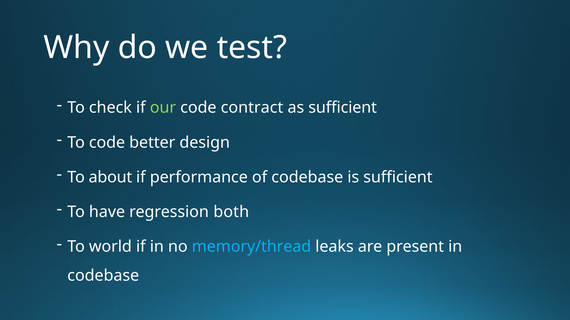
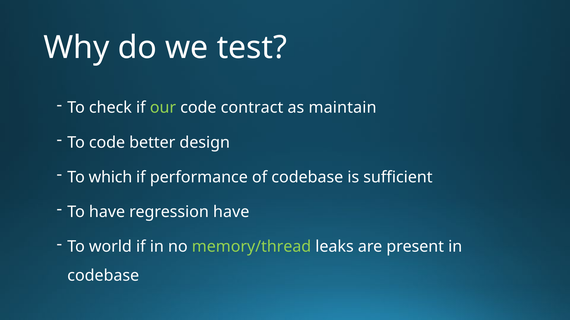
as sufficient: sufficient -> maintain
about: about -> which
regression both: both -> have
memory/thread colour: light blue -> light green
